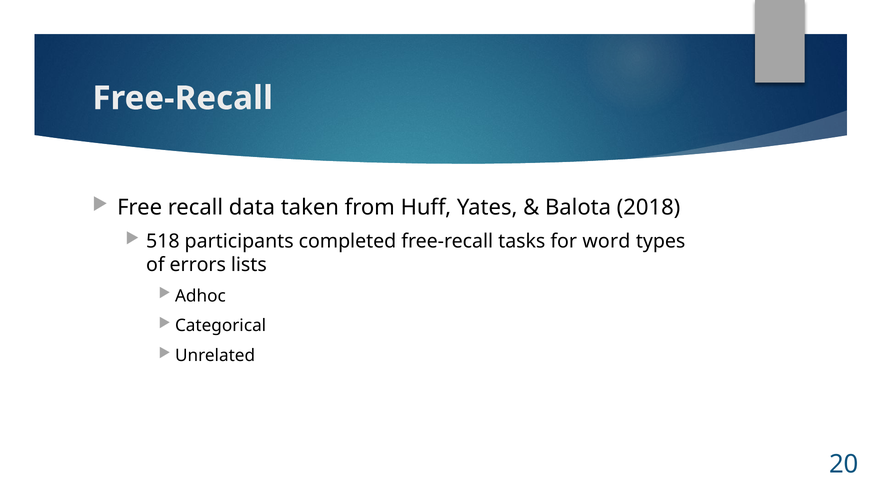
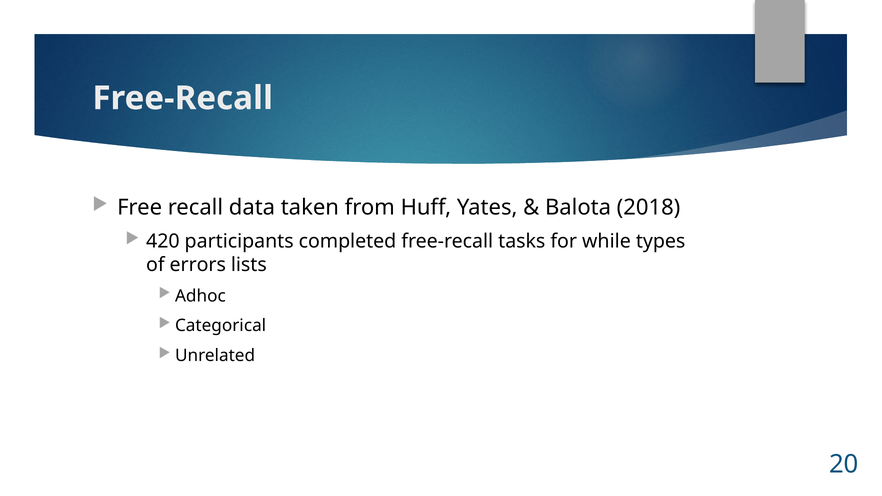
518: 518 -> 420
word: word -> while
